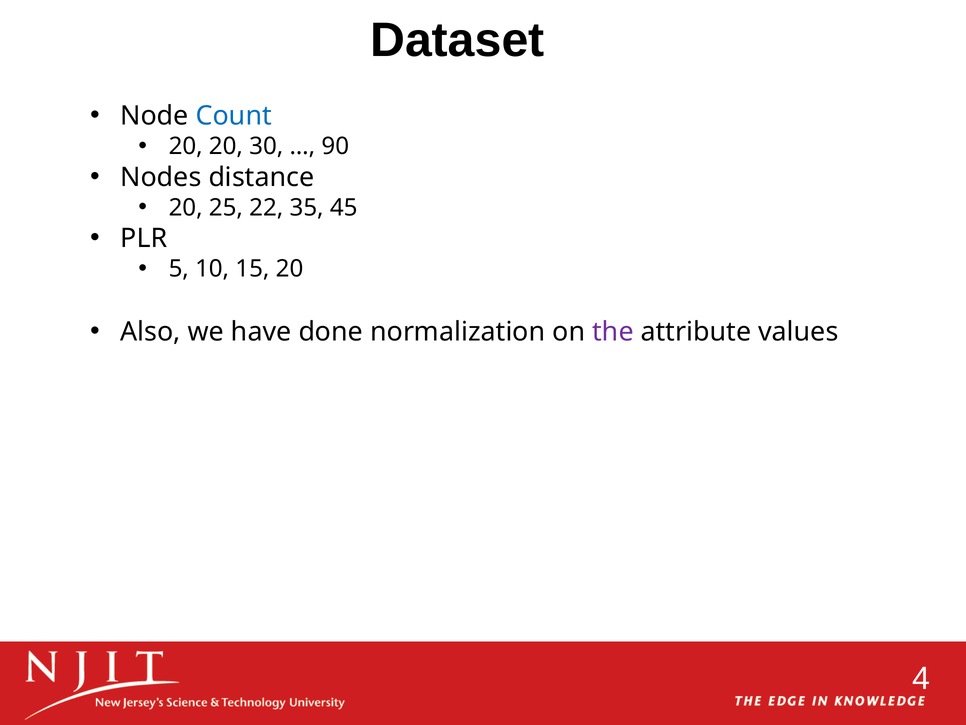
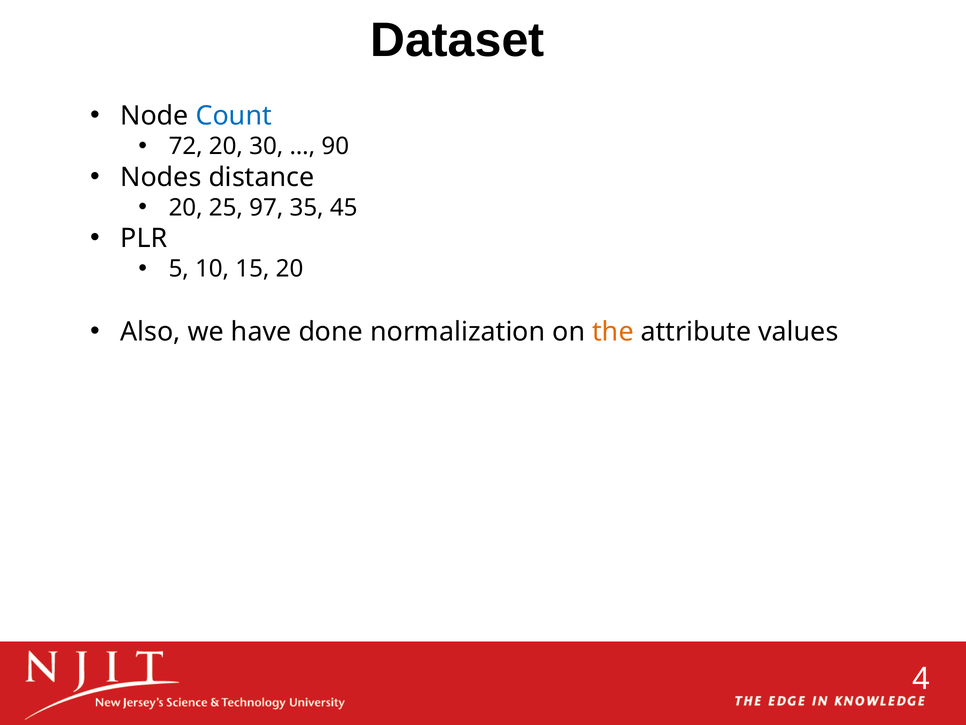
20 at (186, 146): 20 -> 72
22: 22 -> 97
the colour: purple -> orange
